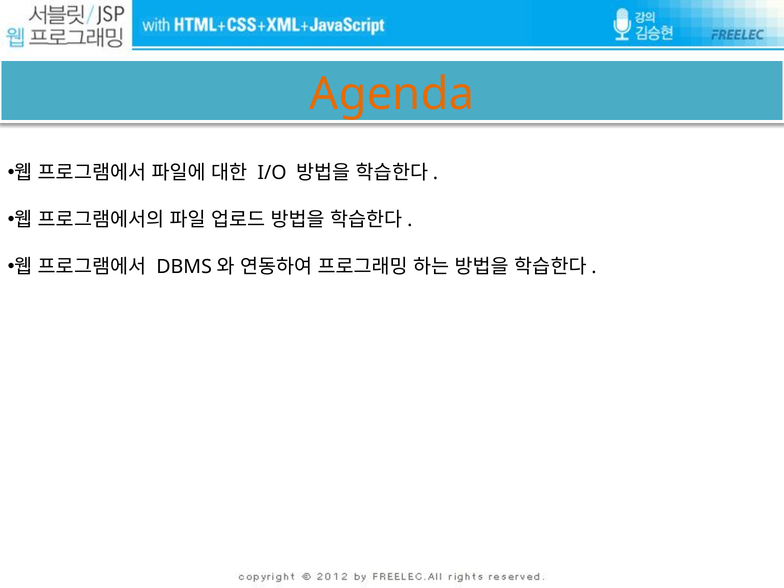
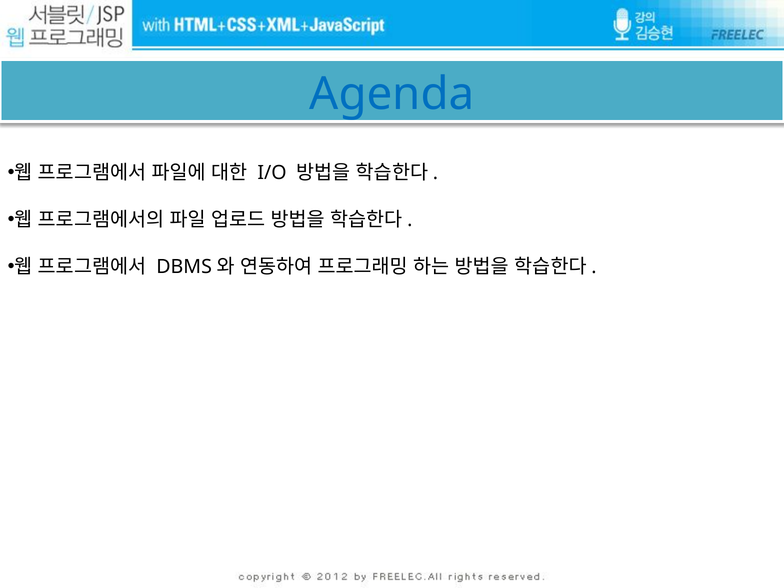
Agenda colour: orange -> blue
